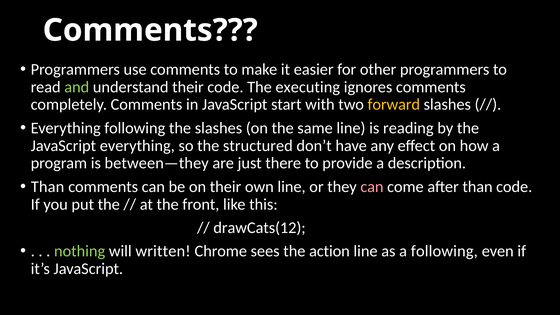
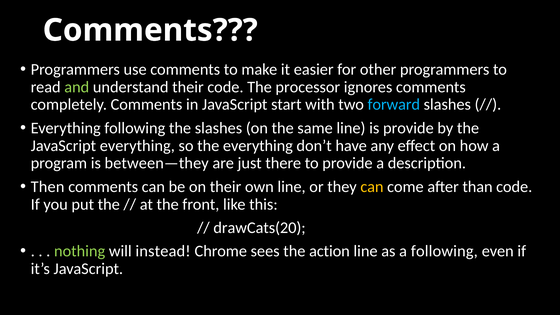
executing: executing -> processor
forward colour: yellow -> light blue
is reading: reading -> provide
the structured: structured -> everything
Than at (48, 187): Than -> Then
can at (372, 187) colour: pink -> yellow
drawCats(12: drawCats(12 -> drawCats(20
written: written -> instead
